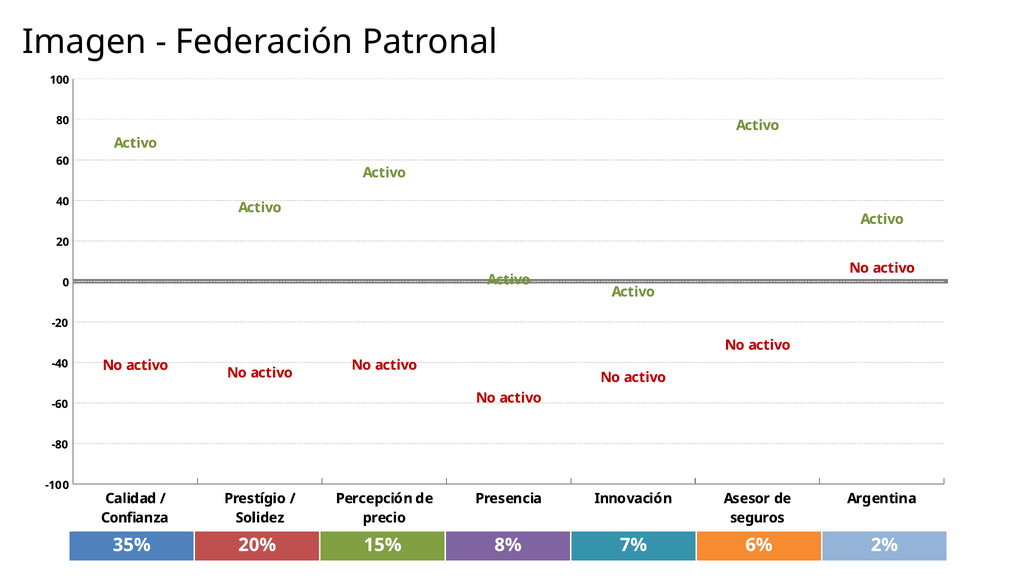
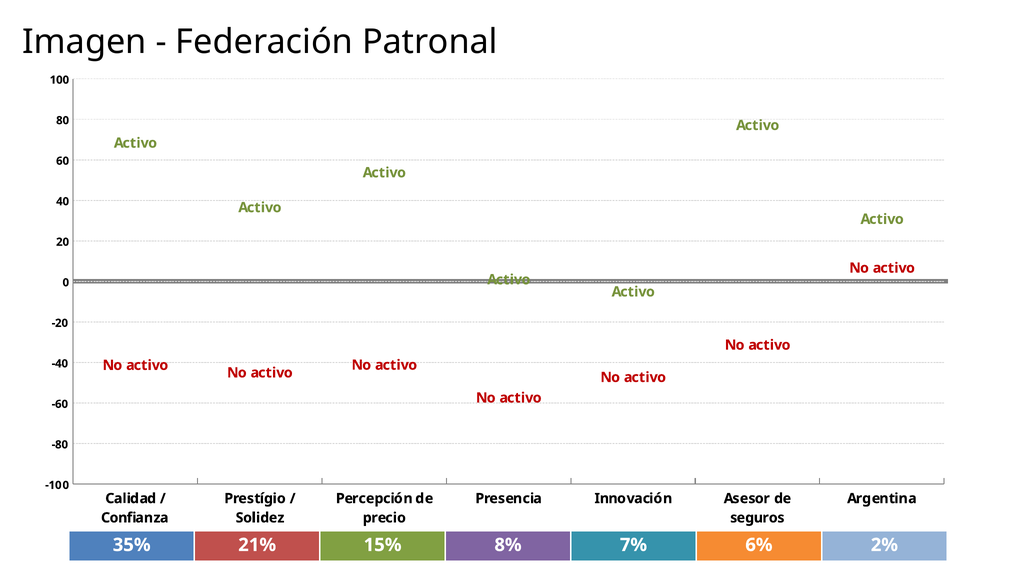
20%: 20% -> 21%
